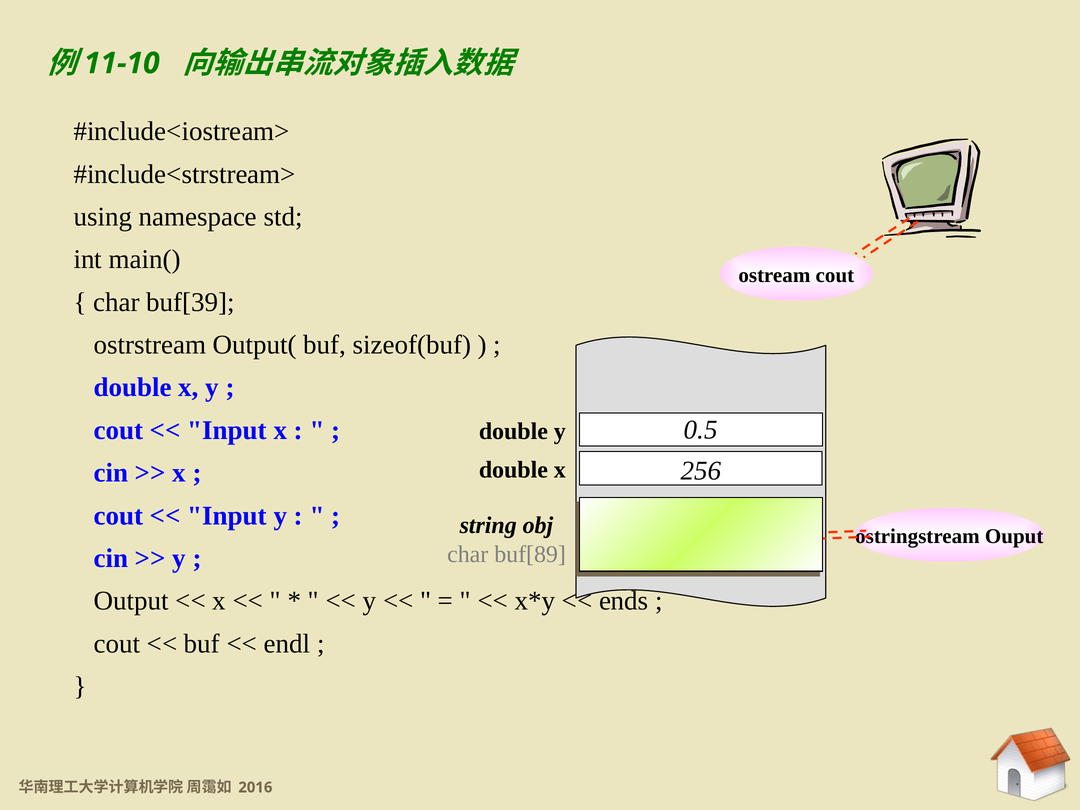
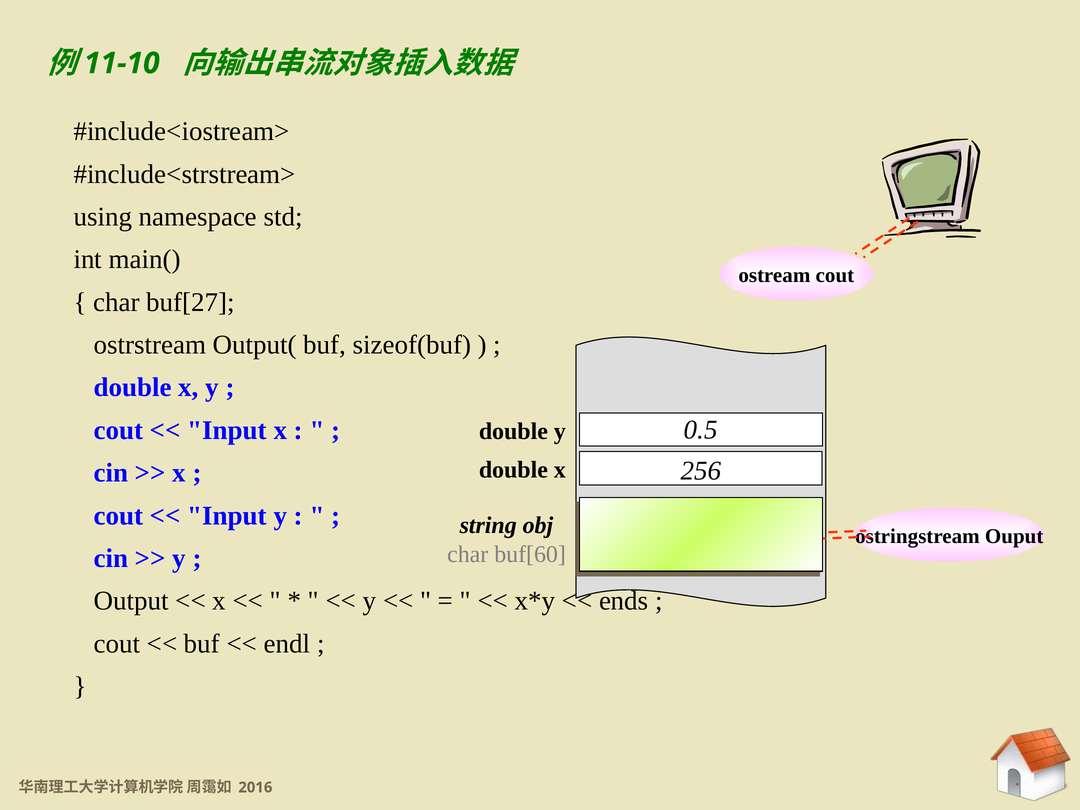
buf[39: buf[39 -> buf[27
buf[89: buf[89 -> buf[60
